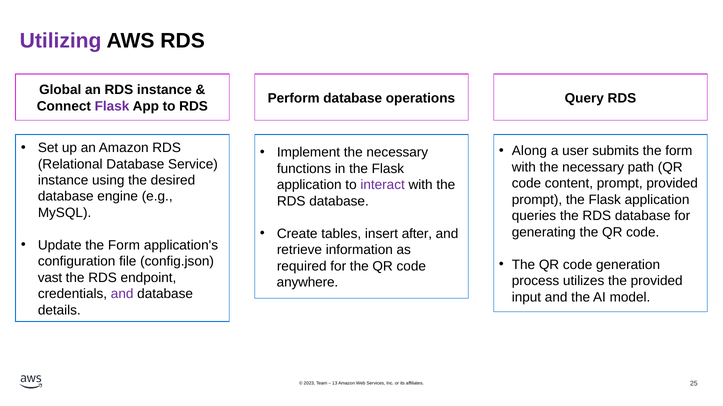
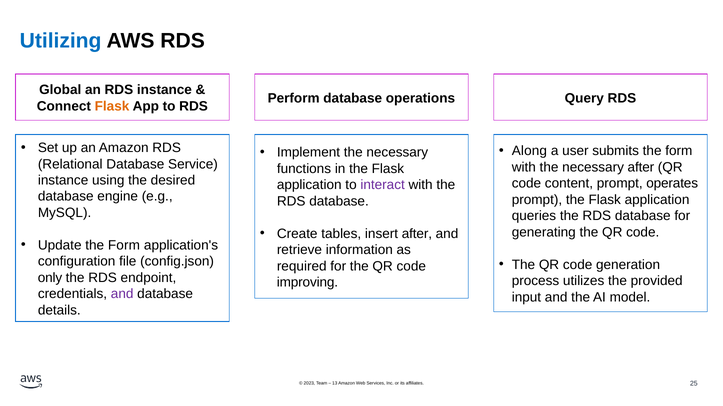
Utilizing colour: purple -> blue
Flask at (112, 106) colour: purple -> orange
necessary path: path -> after
prompt provided: provided -> operates
vast: vast -> only
anywhere: anywhere -> improving
